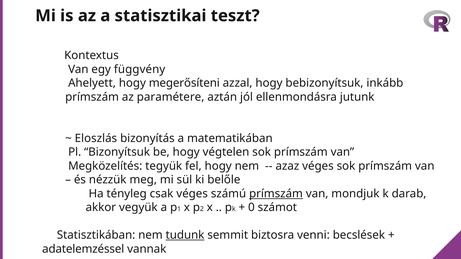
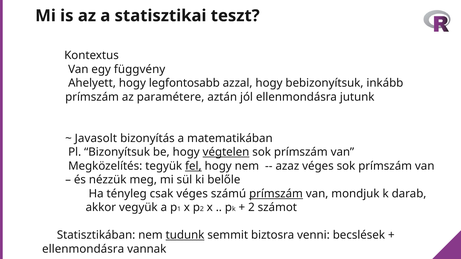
megerősíteni: megerősíteni -> legfontosabb
Eloszlás: Eloszlás -> Javasolt
végtelen underline: none -> present
fel underline: none -> present
0 at (251, 208): 0 -> 2
adatelemzéssel at (83, 249): adatelemzéssel -> ellenmondásra
